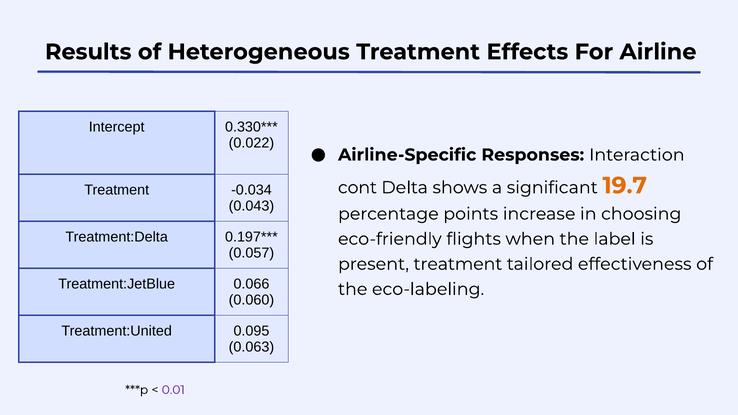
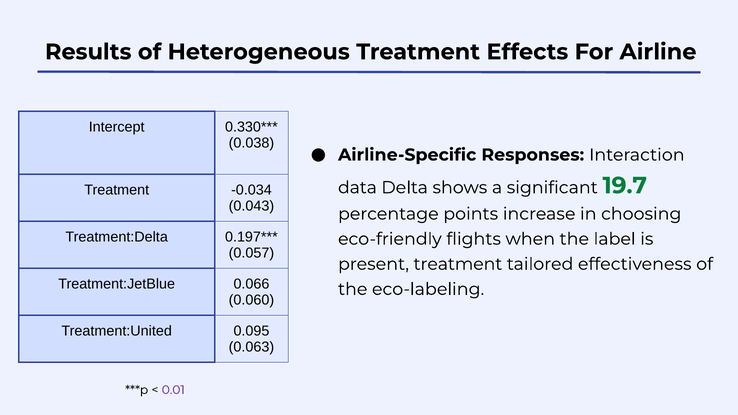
0.022: 0.022 -> 0.038
cont: cont -> data
19.7 colour: orange -> green
